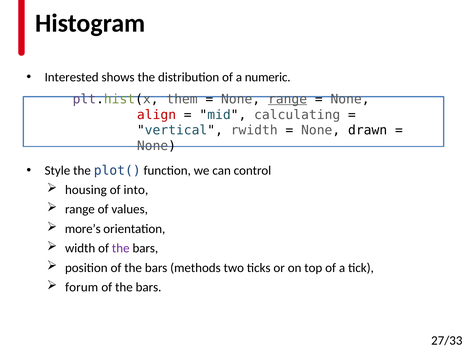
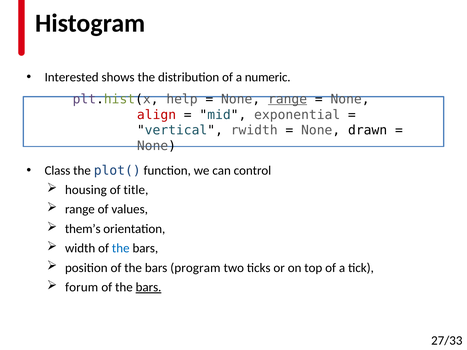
them: them -> help
calculating: calculating -> exponential
Style: Style -> Class
into: into -> title
more’s: more’s -> them’s
the at (121, 248) colour: purple -> blue
methods: methods -> program
bars at (149, 287) underline: none -> present
